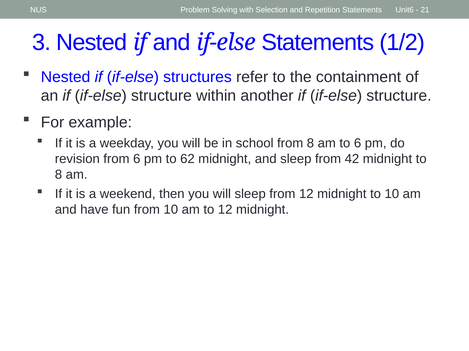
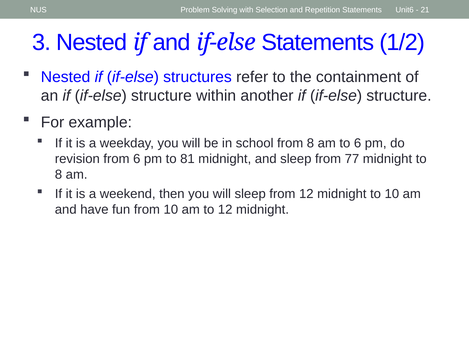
62: 62 -> 81
42: 42 -> 77
